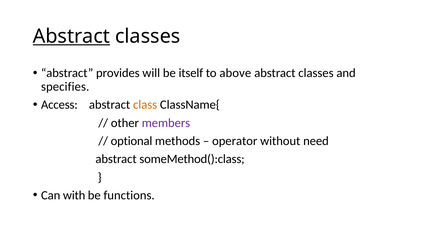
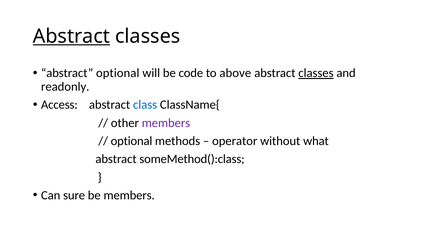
abstract provides: provides -> optional
itself: itself -> code
classes at (316, 73) underline: none -> present
specifies: specifies -> readonly
class colour: orange -> blue
need: need -> what
with: with -> sure
be functions: functions -> members
